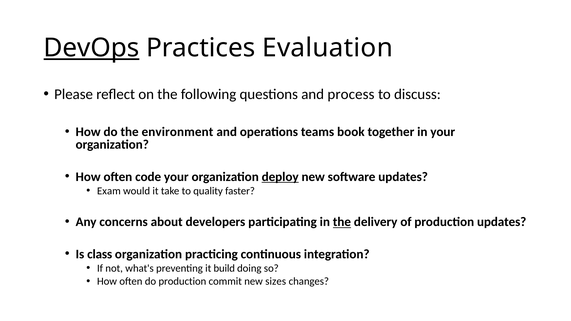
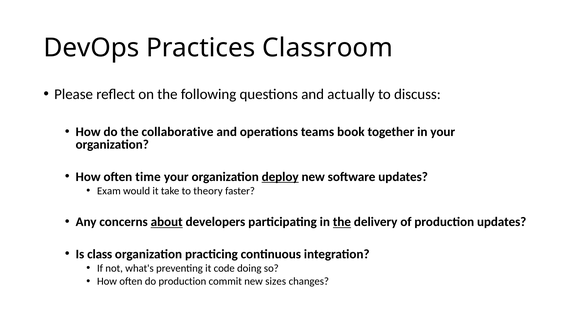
DevOps underline: present -> none
Evaluation: Evaluation -> Classroom
process: process -> actually
environment: environment -> collaborative
code: code -> time
quality: quality -> theory
about underline: none -> present
build: build -> code
